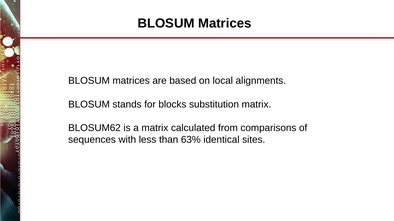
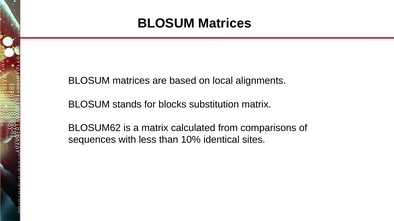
63%: 63% -> 10%
